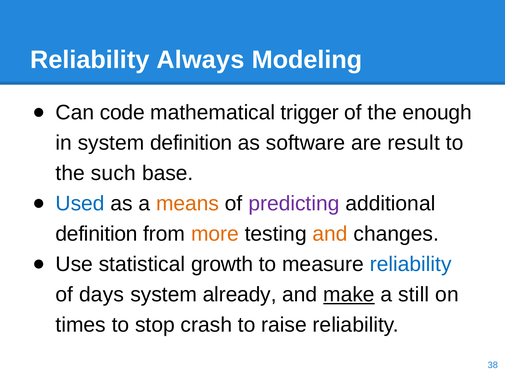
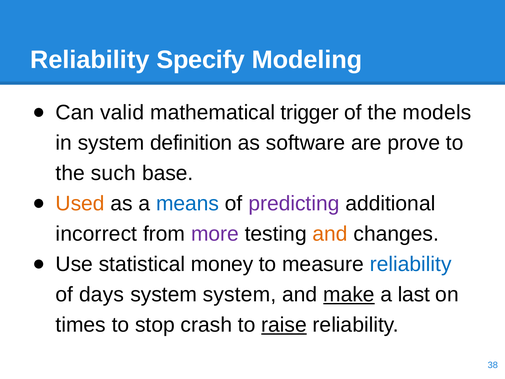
Always: Always -> Specify
code: code -> valid
enough: enough -> models
result: result -> prove
Used colour: blue -> orange
means colour: orange -> blue
definition at (97, 234): definition -> incorrect
more colour: orange -> purple
growth: growth -> money
system already: already -> system
still: still -> last
raise underline: none -> present
